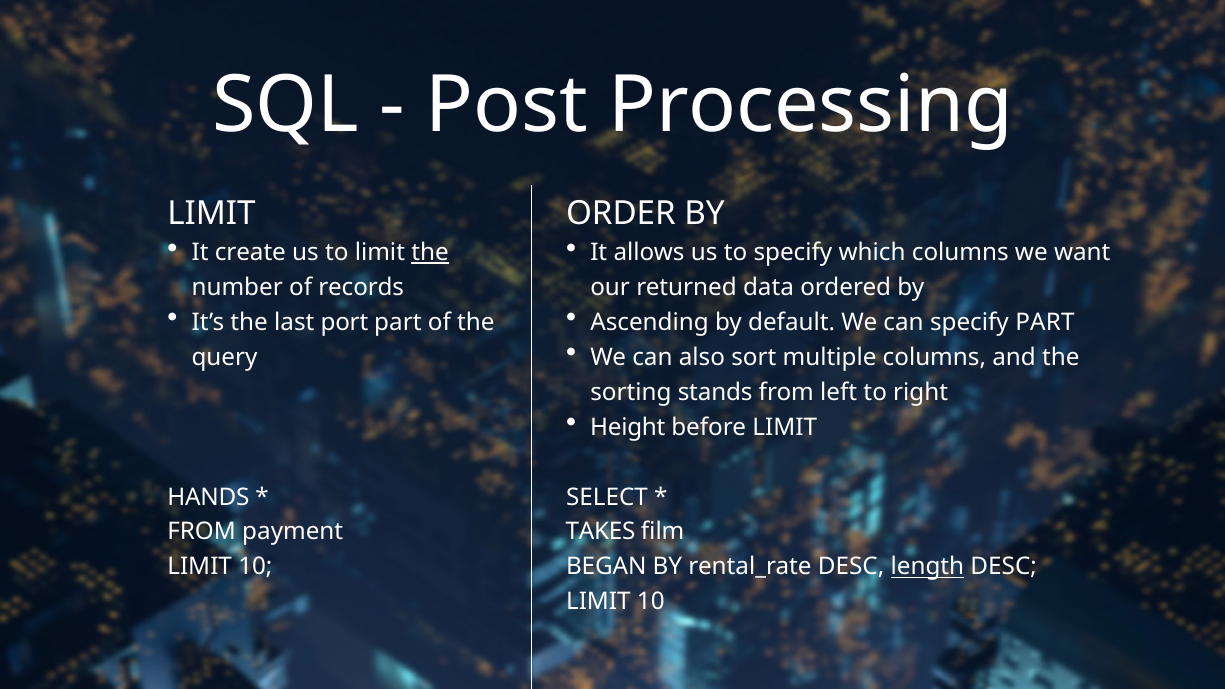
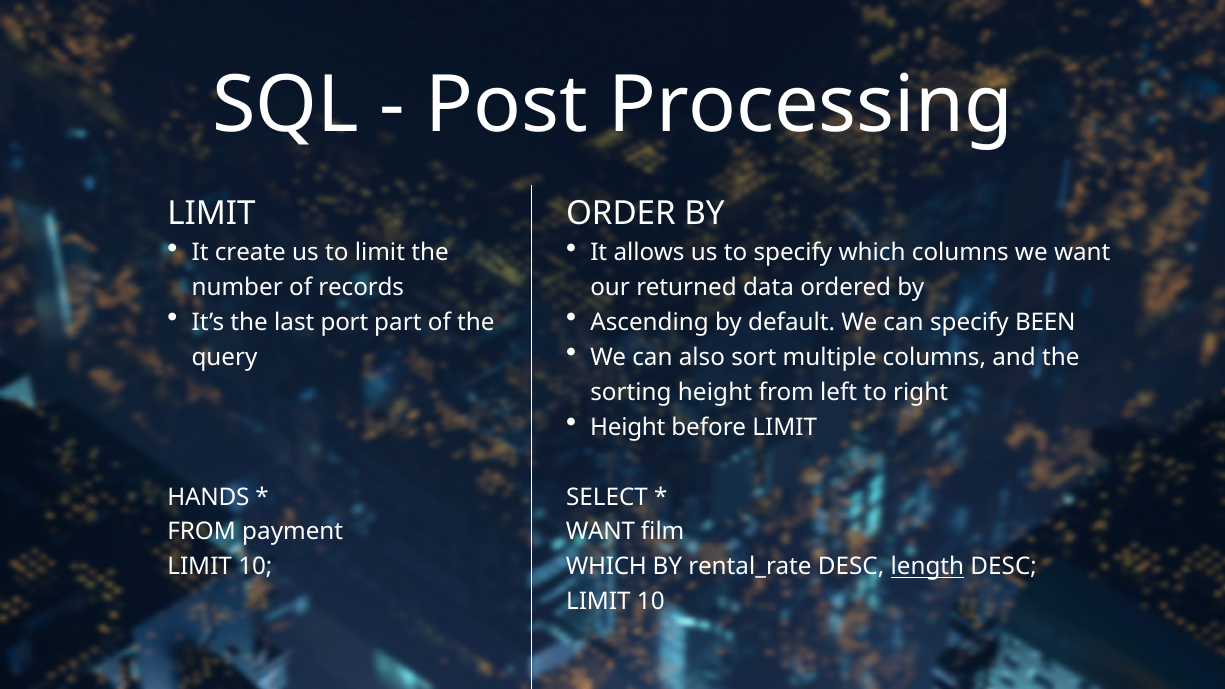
the at (430, 253) underline: present -> none
specify PART: PART -> BEEN
sorting stands: stands -> height
TAKES at (600, 532): TAKES -> WANT
BEGAN at (606, 567): BEGAN -> WHICH
